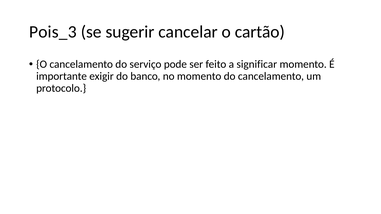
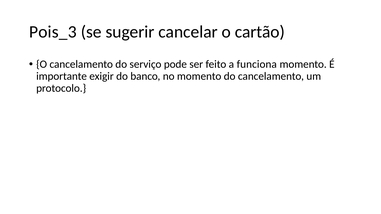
significar: significar -> funciona
